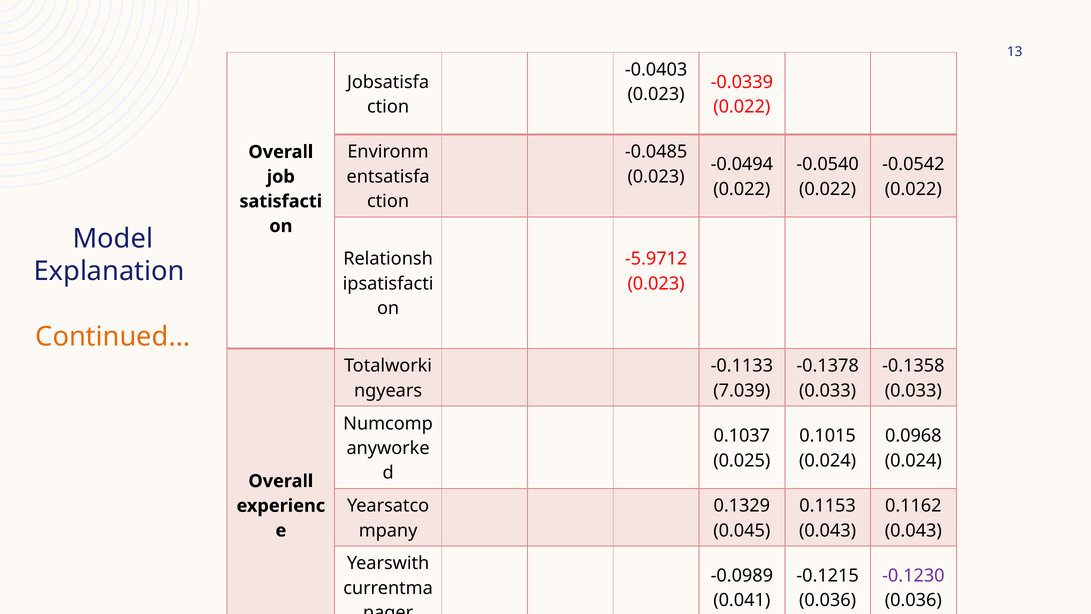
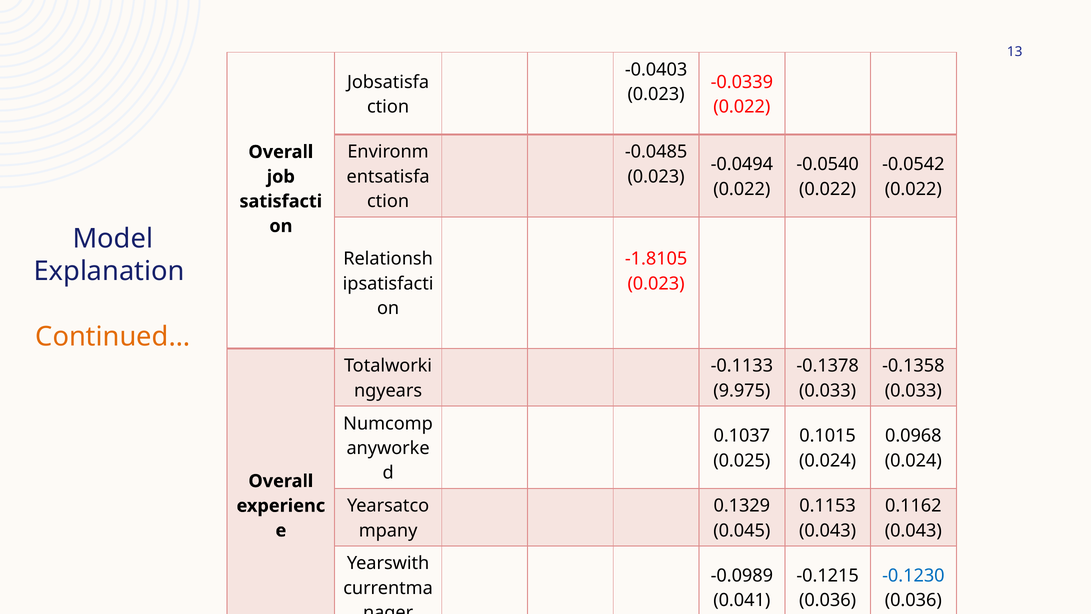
-5.9712: -5.9712 -> -1.8105
7.039: 7.039 -> 9.975
-0.1230 colour: purple -> blue
